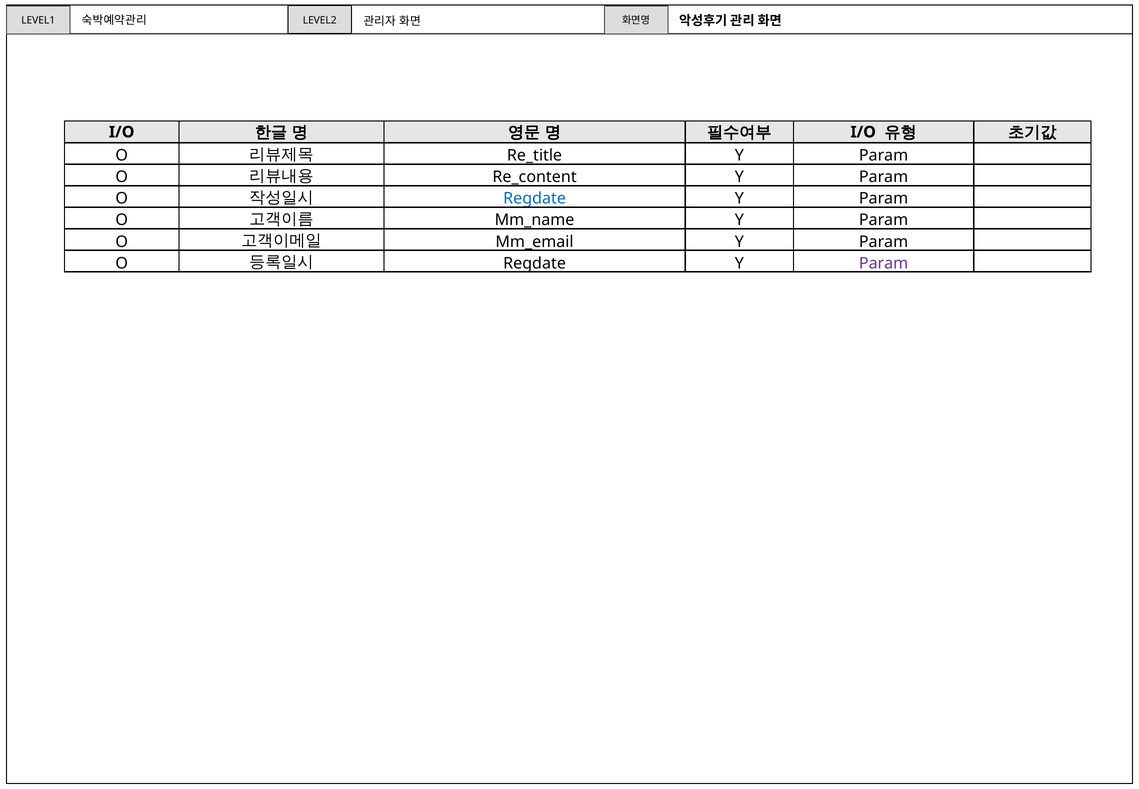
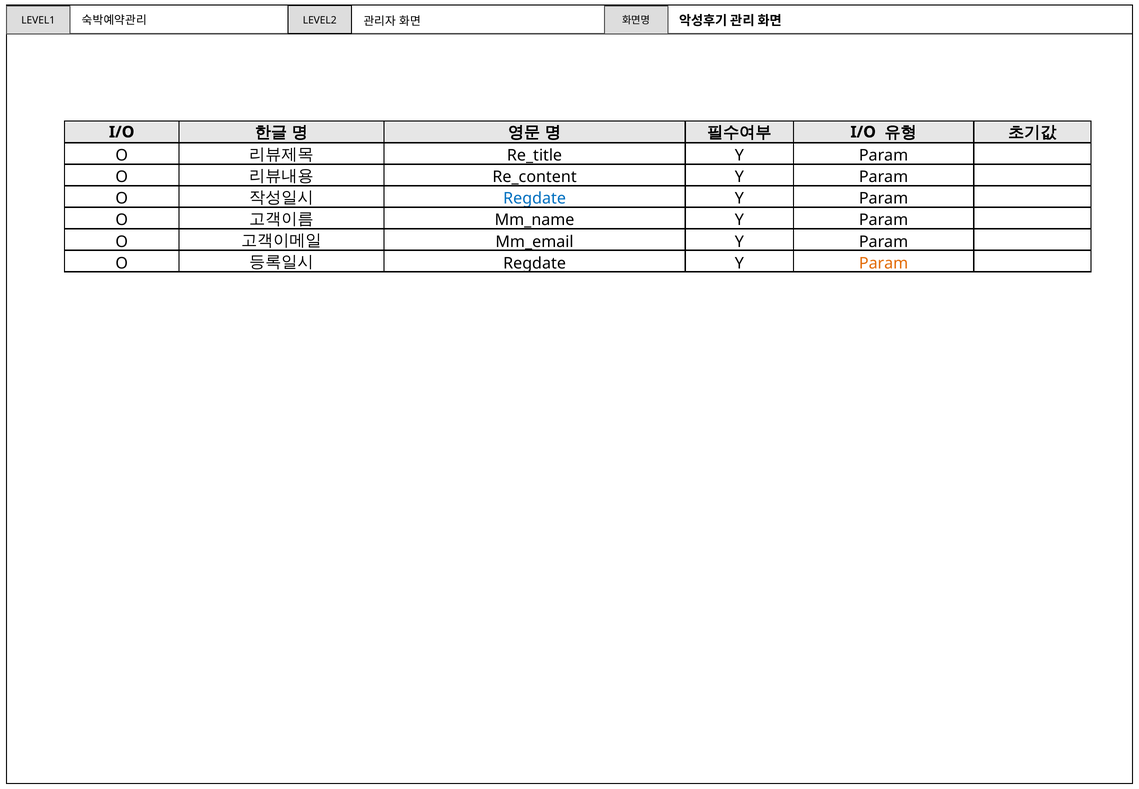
Param at (884, 263) colour: purple -> orange
